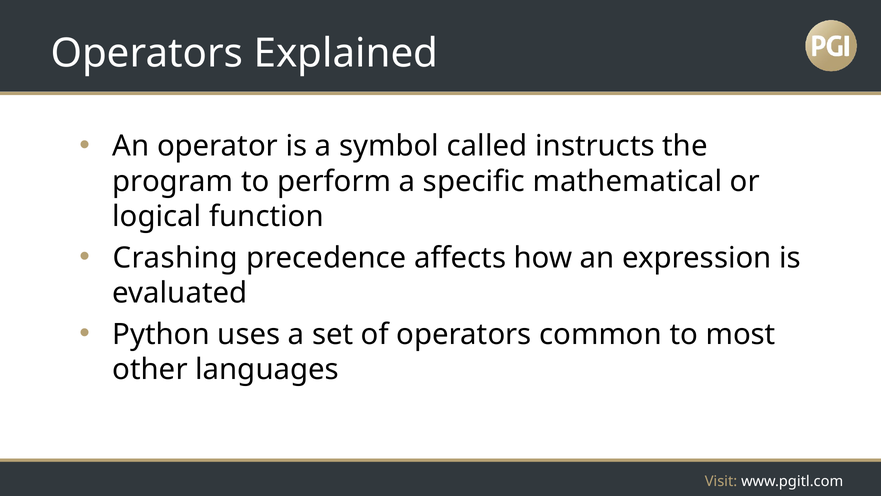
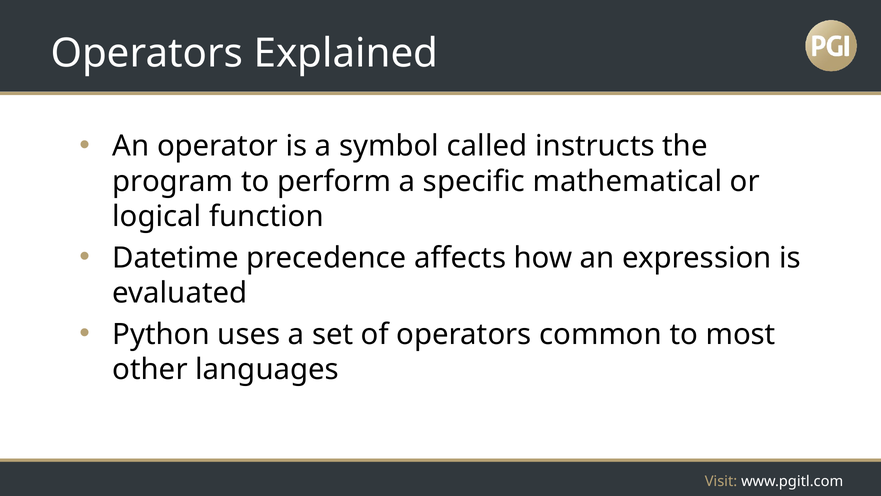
Crashing: Crashing -> Datetime
